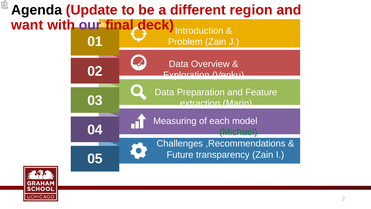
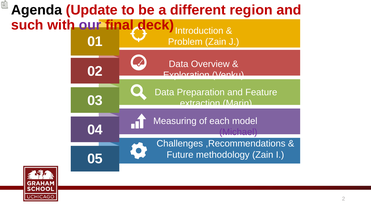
want: want -> such
Michael colour: green -> purple
transparency: transparency -> methodology
